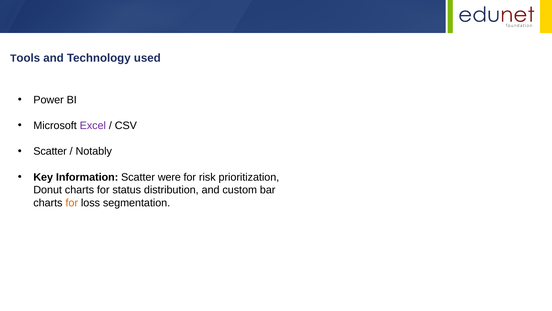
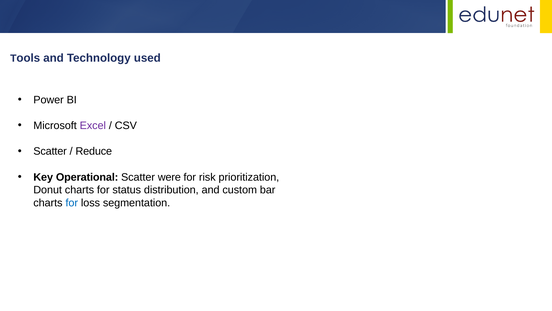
Notably: Notably -> Reduce
Information: Information -> Operational
for at (72, 203) colour: orange -> blue
